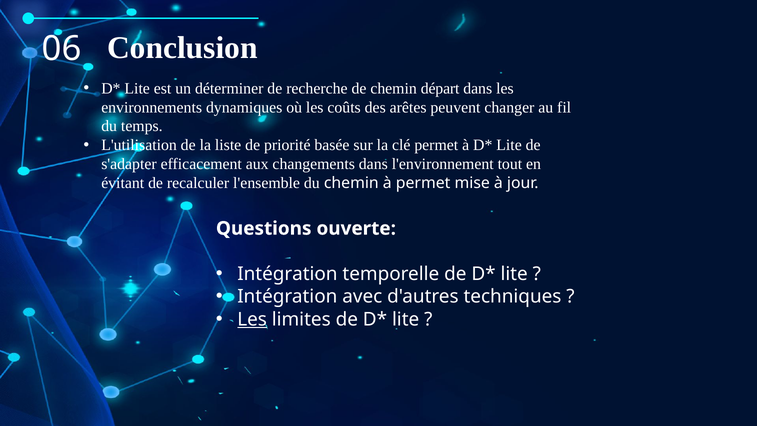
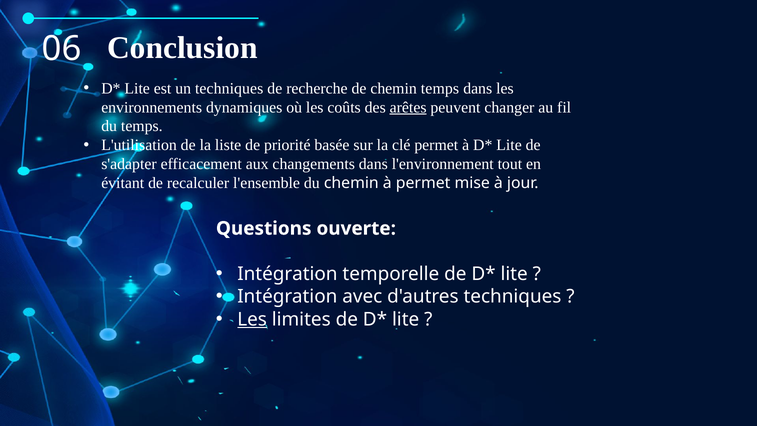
un déterminer: déterminer -> techniques
chemin départ: départ -> temps
arêtes underline: none -> present
